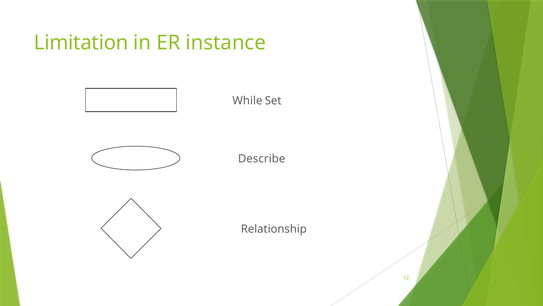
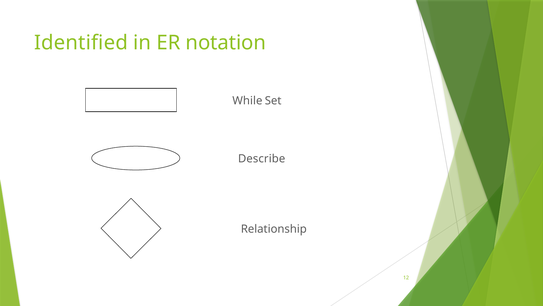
Limitation: Limitation -> Identified
instance: instance -> notation
